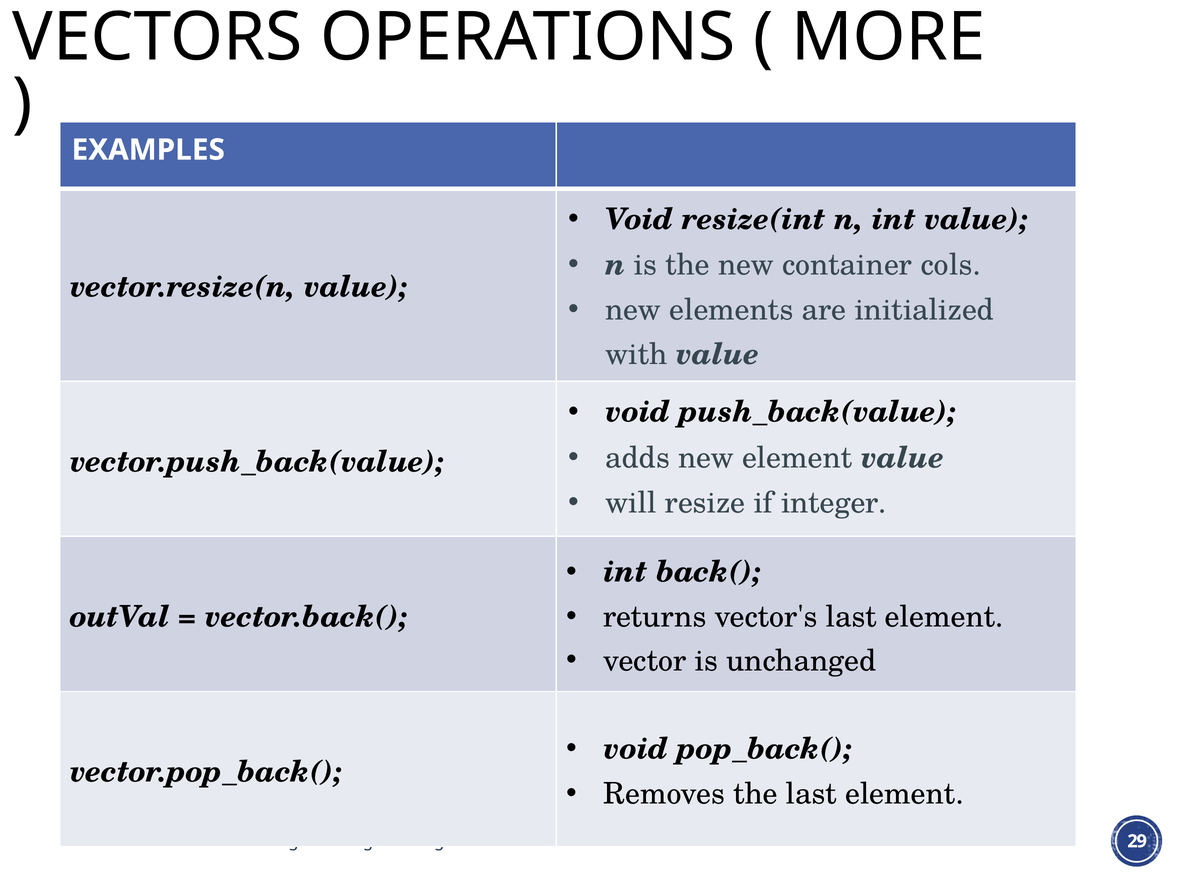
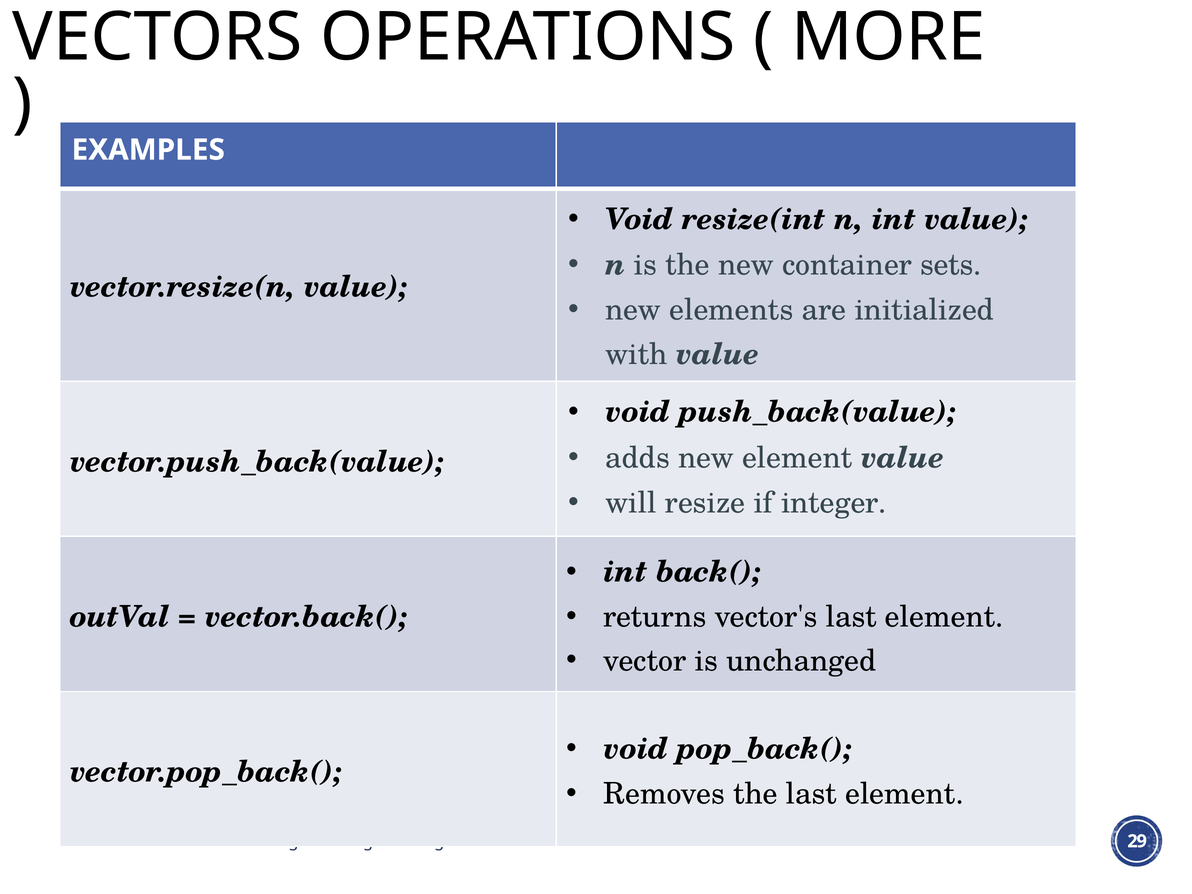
cols: cols -> sets
